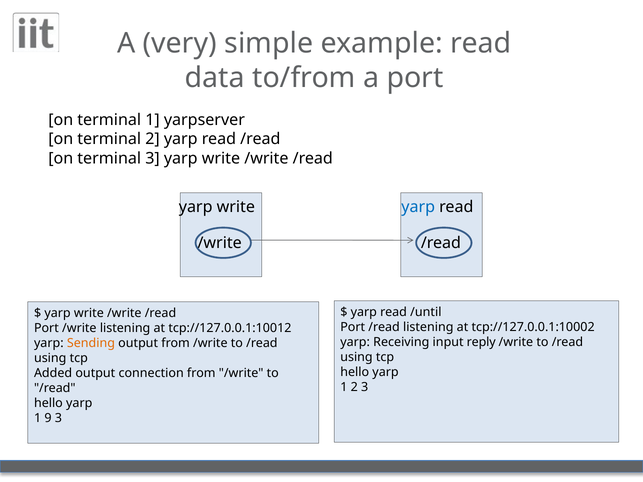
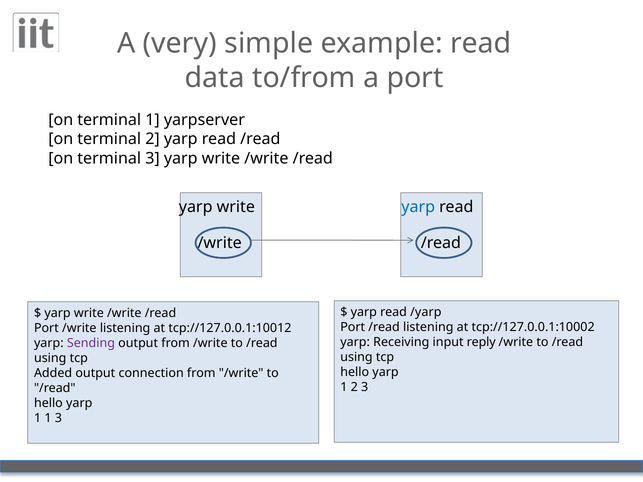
/until: /until -> /yarp
Sending colour: orange -> purple
1 9: 9 -> 1
